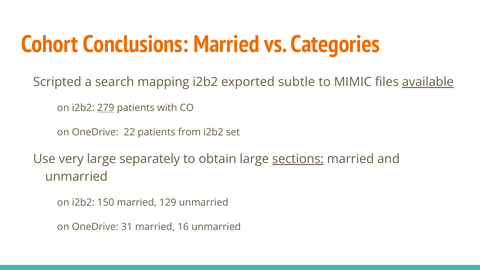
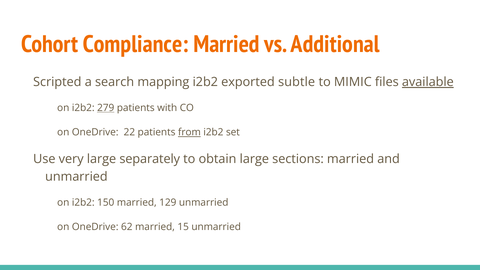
Conclusions: Conclusions -> Compliance
Categories: Categories -> Additional
from underline: none -> present
sections underline: present -> none
31: 31 -> 62
16: 16 -> 15
